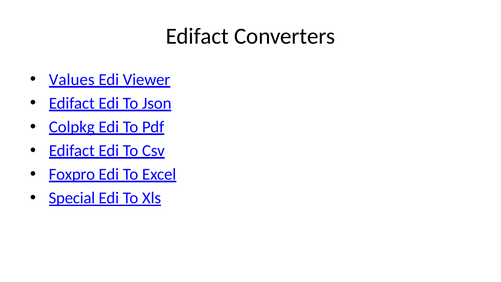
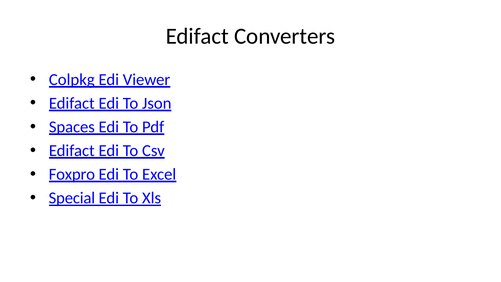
Values: Values -> Colpkg
Colpkg: Colpkg -> Spaces
